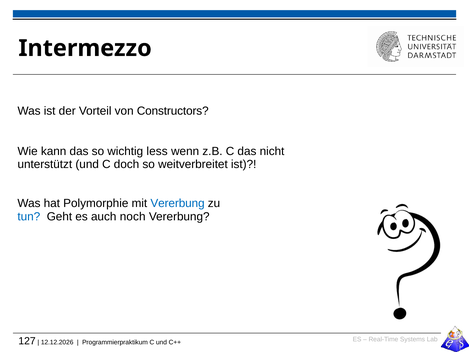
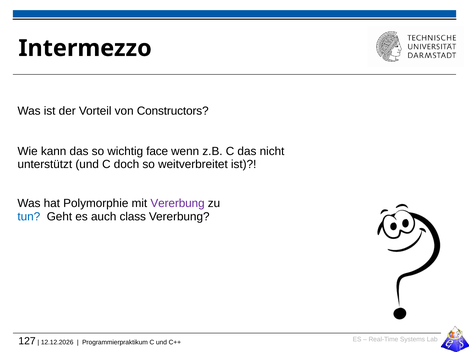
less: less -> face
Vererbung at (178, 203) colour: blue -> purple
noch: noch -> class
